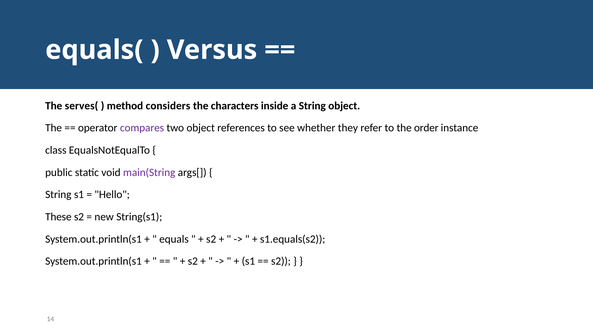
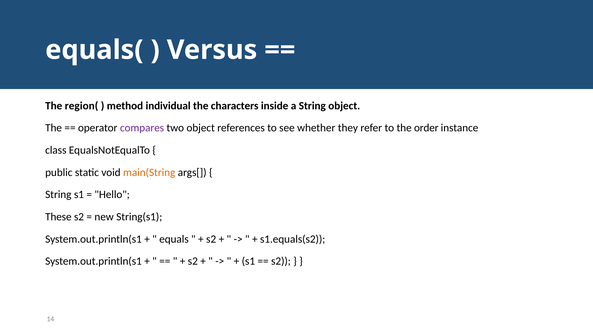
serves(: serves( -> region(
considers: considers -> individual
main(String colour: purple -> orange
